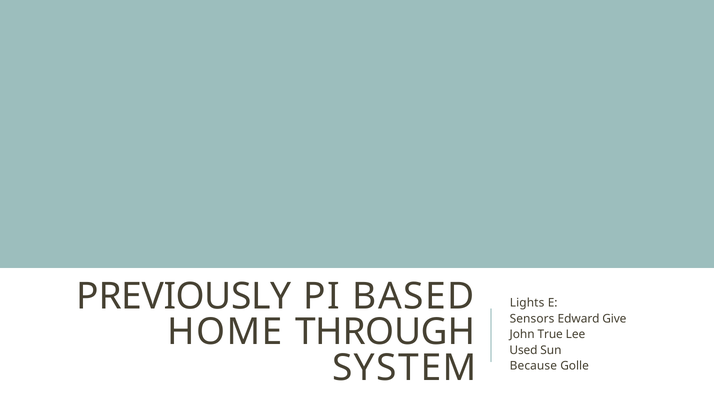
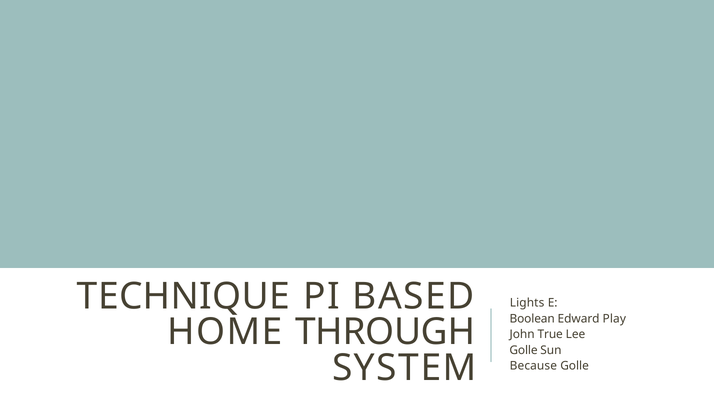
PREVIOUSLY: PREVIOUSLY -> TECHNIQUE
Sensors: Sensors -> Boolean
Give: Give -> Play
Used at (523, 350): Used -> Golle
